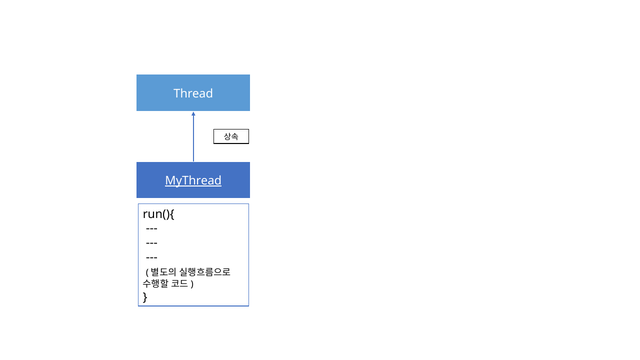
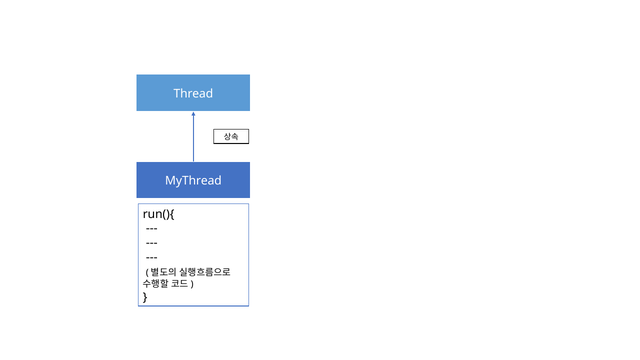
MyThread underline: present -> none
